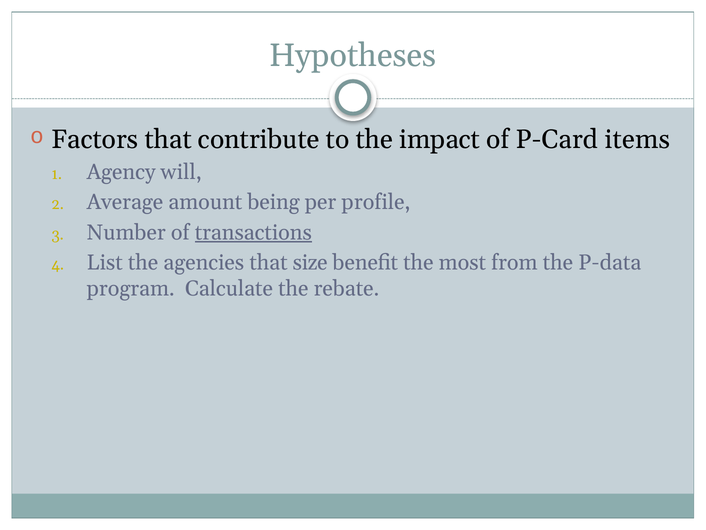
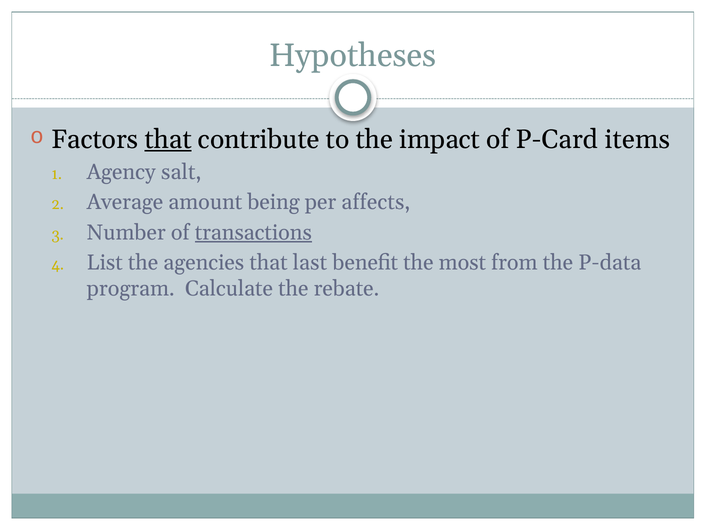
that at (168, 139) underline: none -> present
will: will -> salt
profile: profile -> affects
size: size -> last
